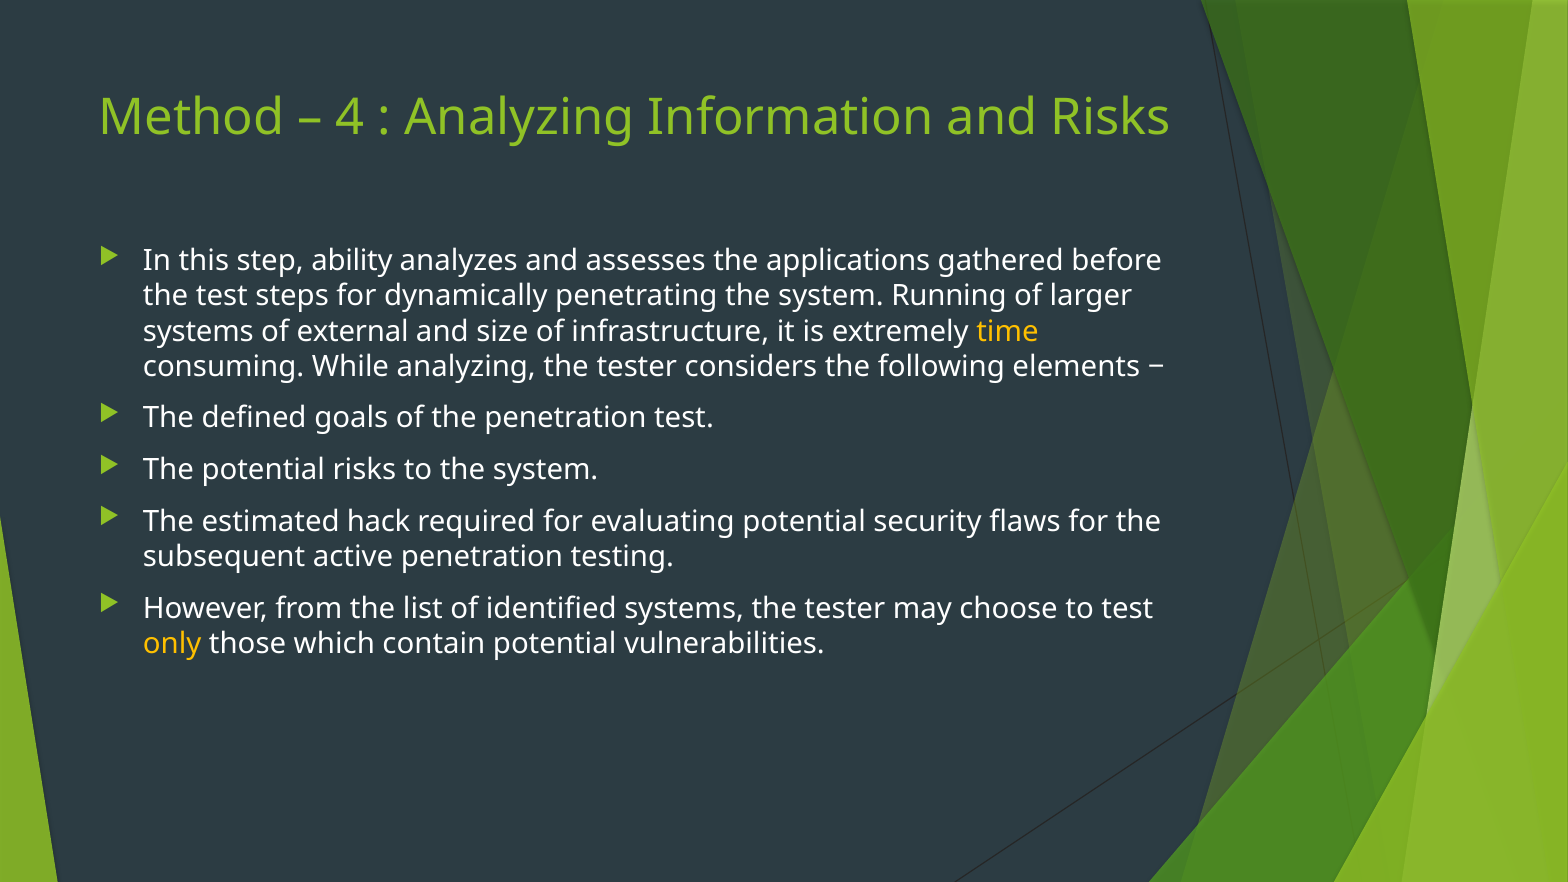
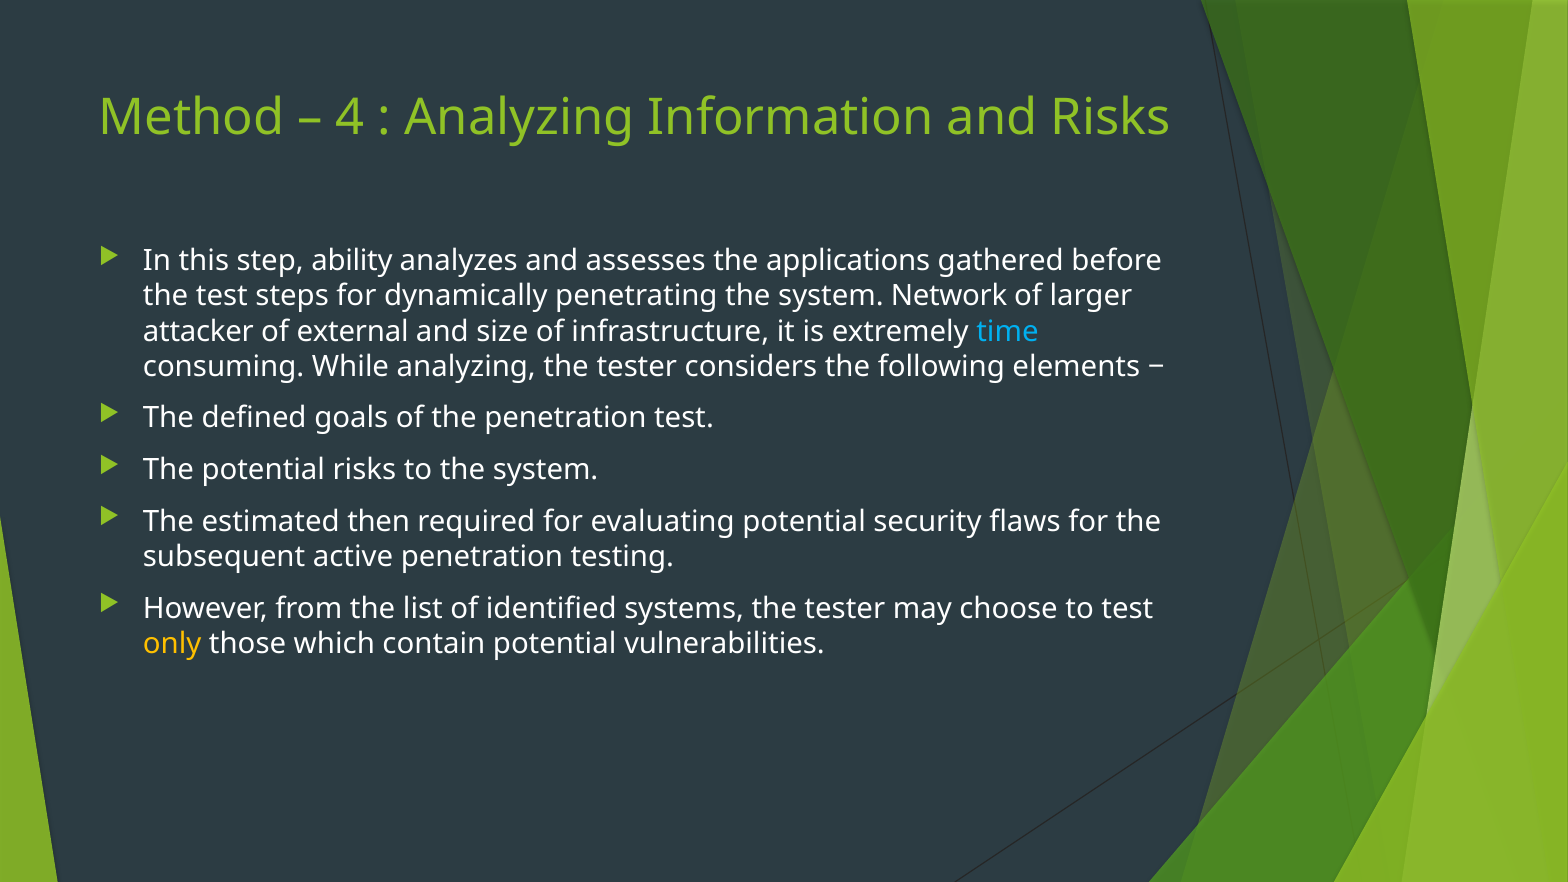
Running: Running -> Network
systems at (198, 331): systems -> attacker
time colour: yellow -> light blue
hack: hack -> then
